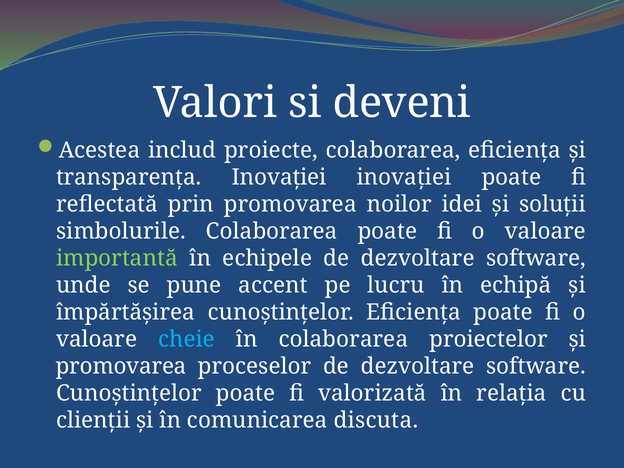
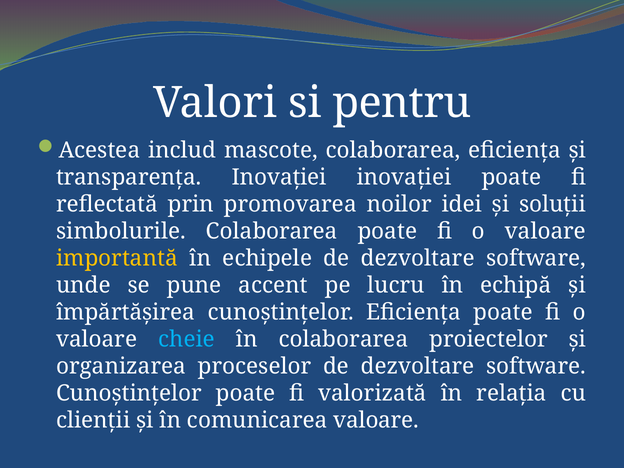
deveni: deveni -> pentru
proiecte: proiecte -> mascote
importantă colour: light green -> yellow
promovarea at (121, 366): promovarea -> organizarea
comunicarea discuta: discuta -> valoare
